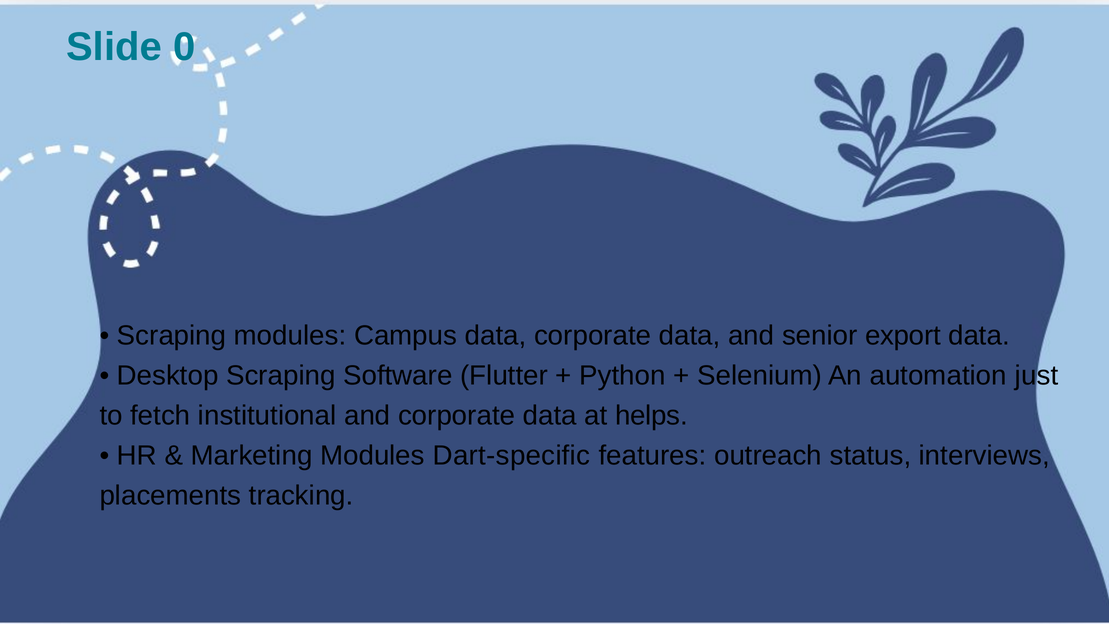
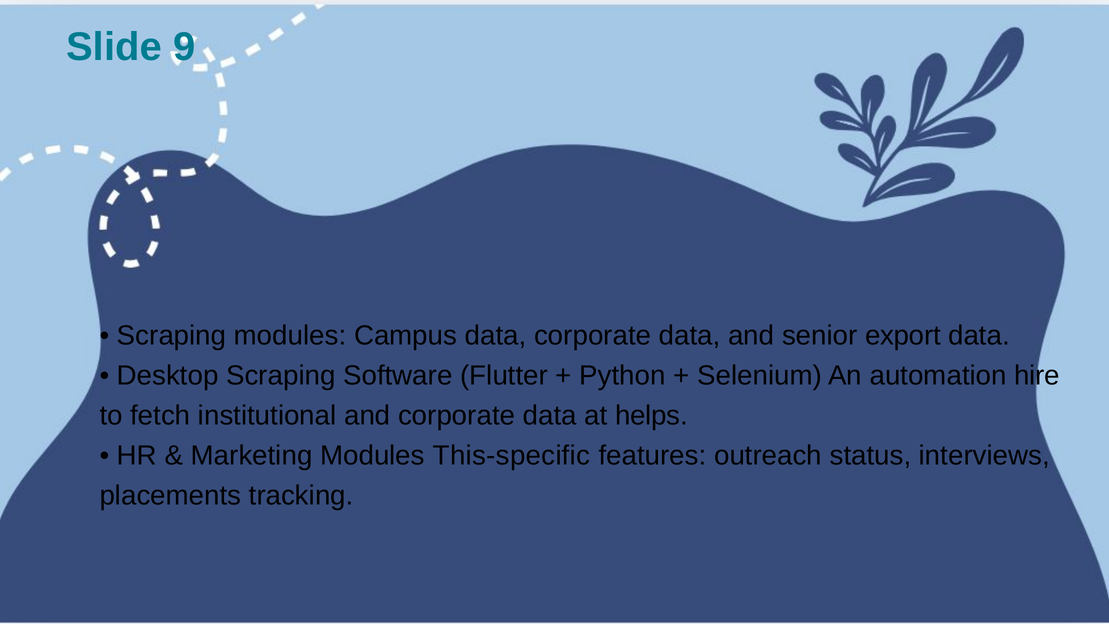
0: 0 -> 9
just: just -> hire
Dart-specific: Dart-specific -> This-specific
